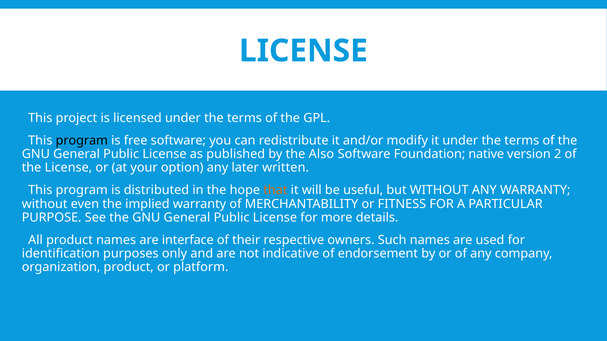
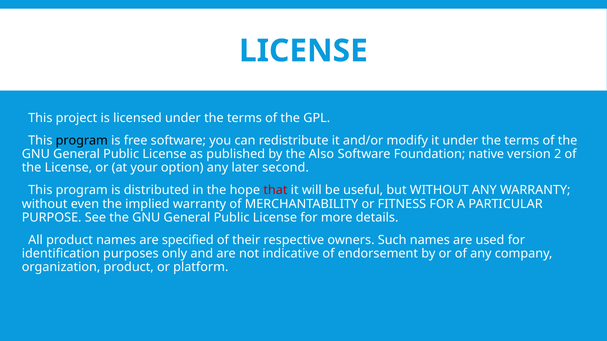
written: written -> second
that colour: orange -> red
interface: interface -> specified
